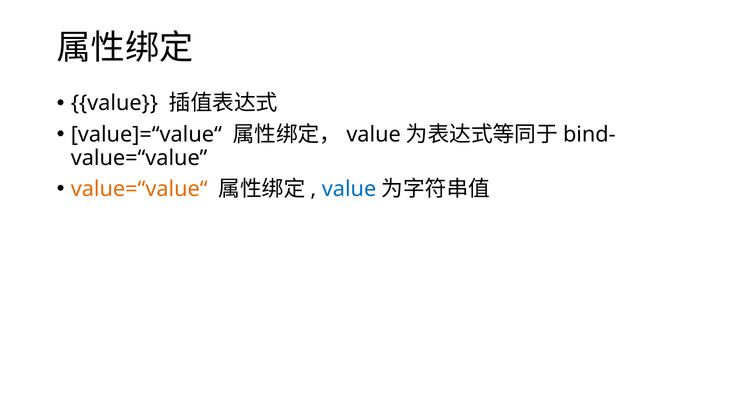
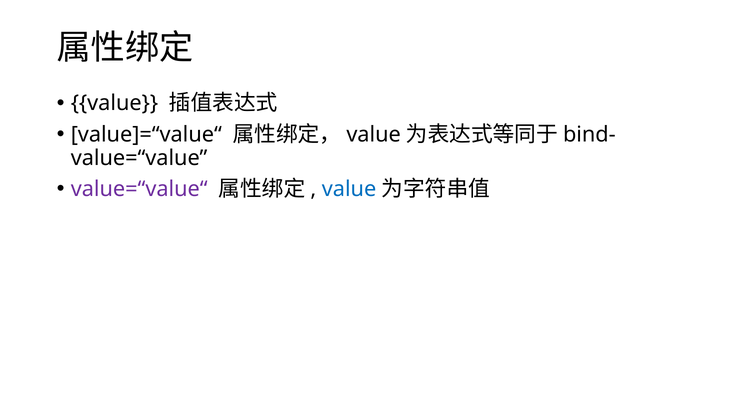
value=“value“ colour: orange -> purple
